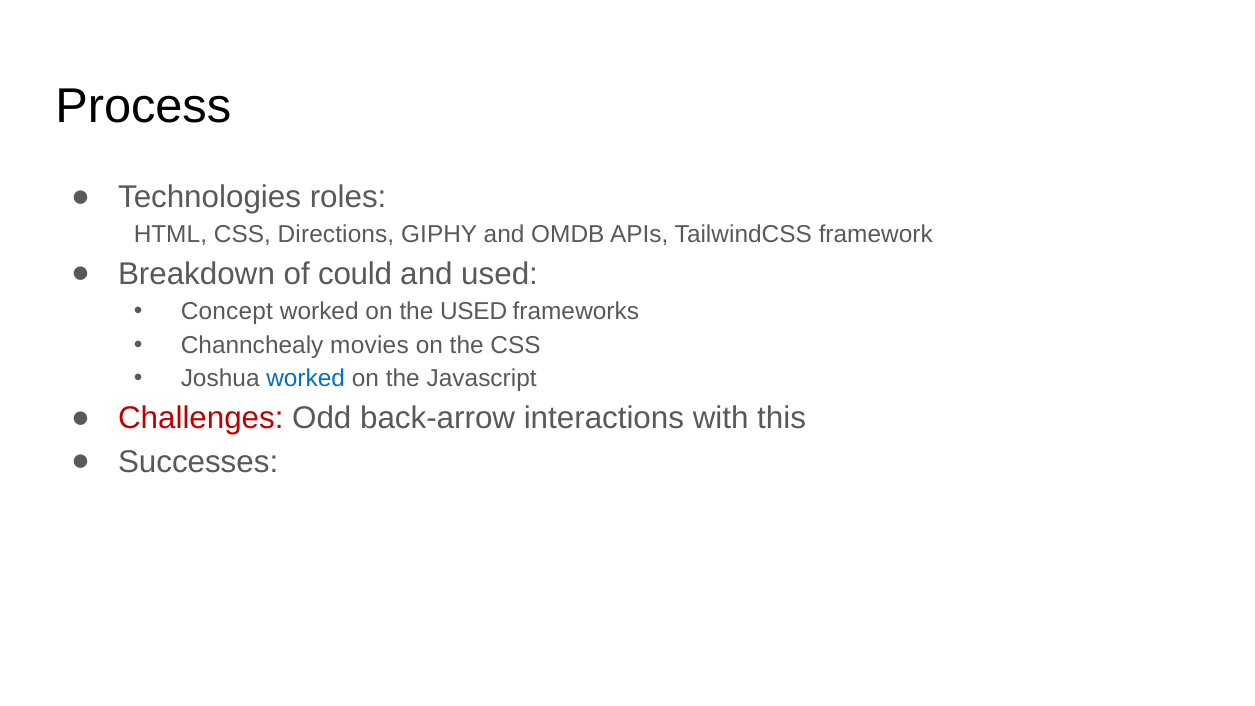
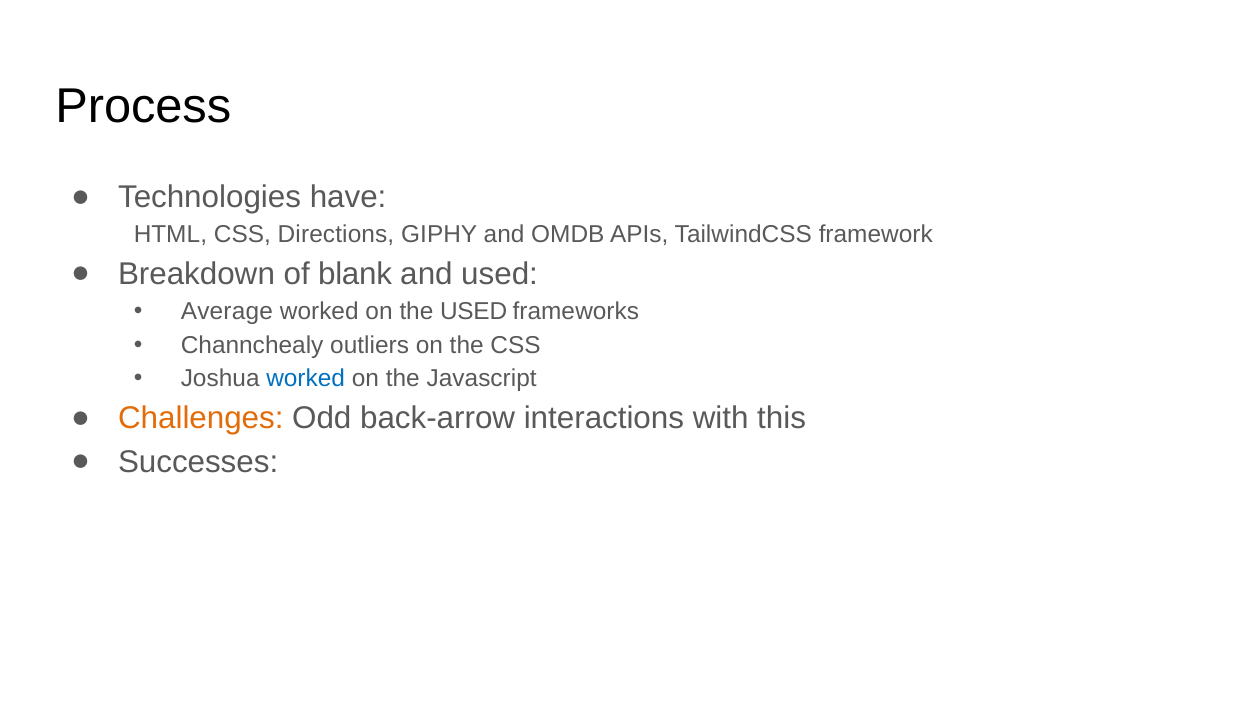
roles: roles -> have
could: could -> blank
Concept: Concept -> Average
movies: movies -> outliers
Challenges colour: red -> orange
